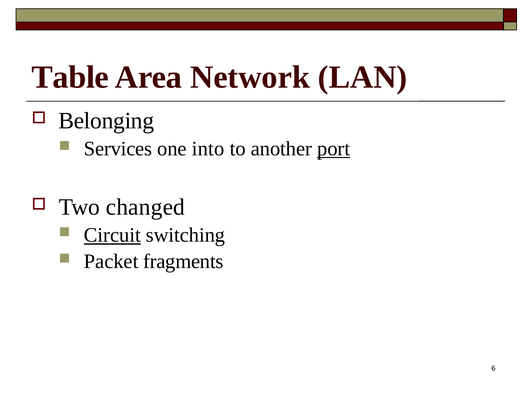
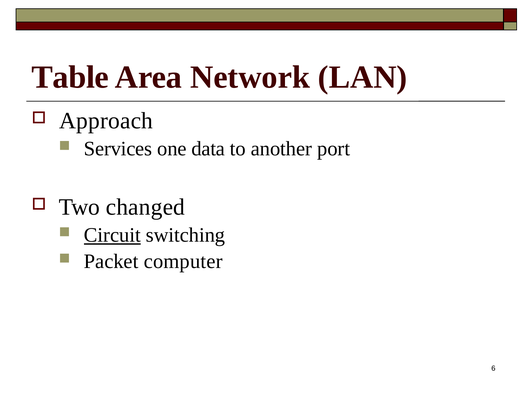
Belonging: Belonging -> Approach
into: into -> data
port underline: present -> none
fragments: fragments -> computer
